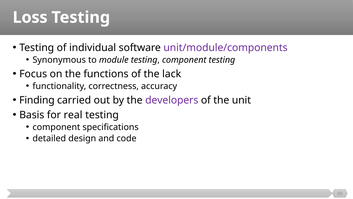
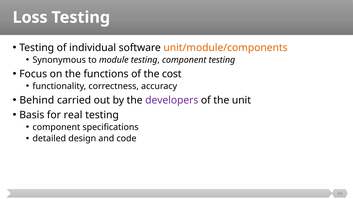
unit/module/components colour: purple -> orange
lack: lack -> cost
Finding: Finding -> Behind
